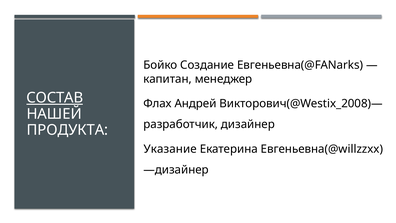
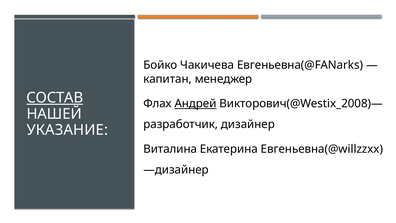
Создание: Создание -> Чакичева
Андрей underline: none -> present
ПРОДУКТА: ПРОДУКТА -> УКАЗАНИЕ
Указание: Указание -> Виталина
